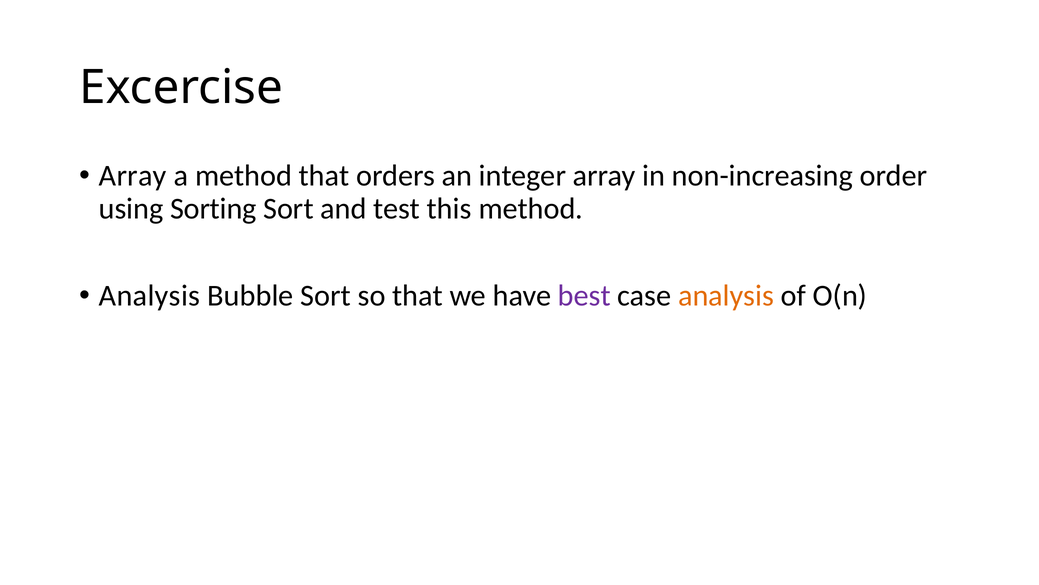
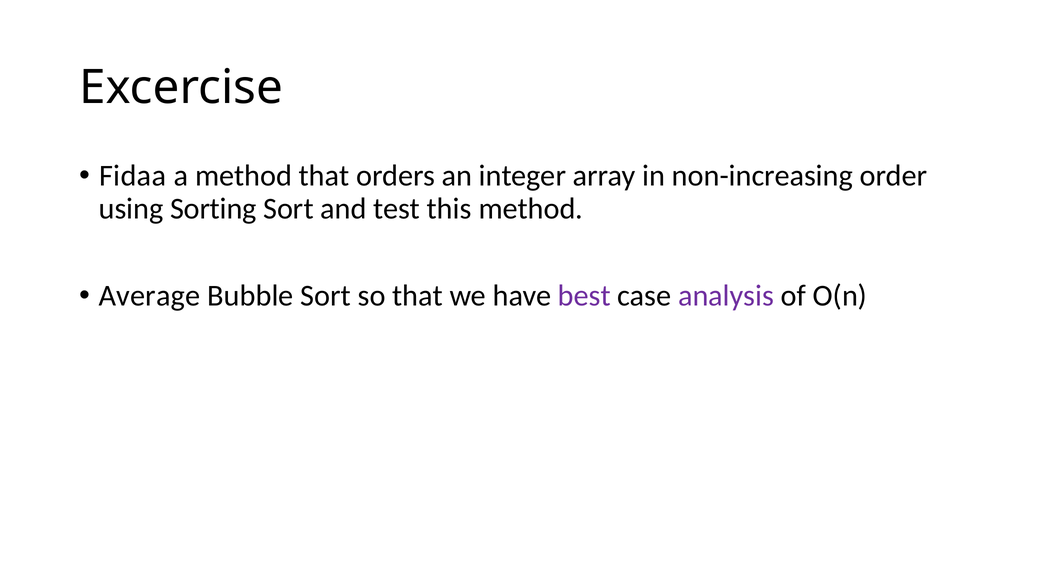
Array at (133, 176): Array -> Fidaa
Analysis at (149, 296): Analysis -> Average
analysis at (726, 296) colour: orange -> purple
